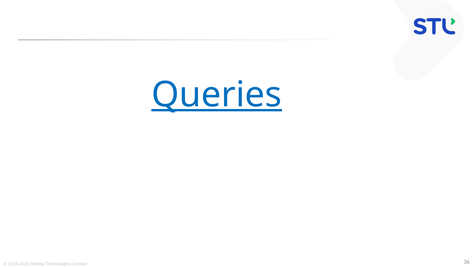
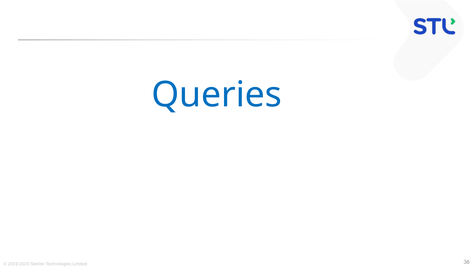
Queries underline: present -> none
